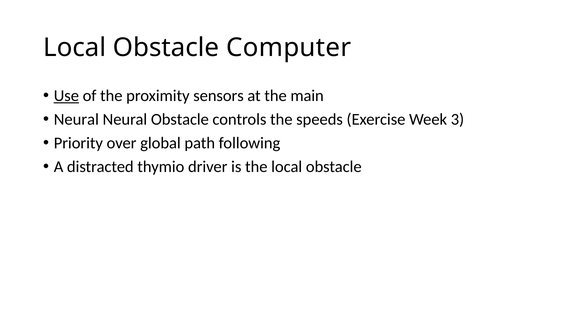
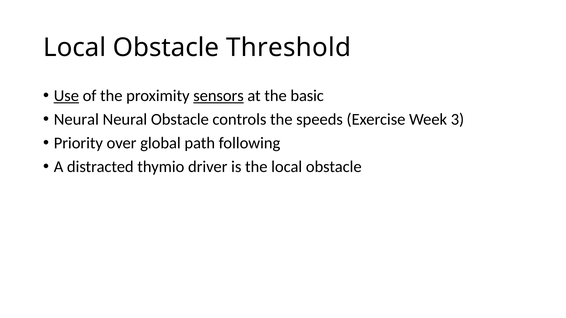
Computer: Computer -> Threshold
sensors underline: none -> present
main: main -> basic
